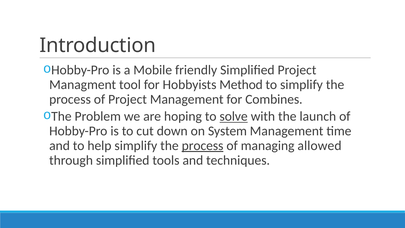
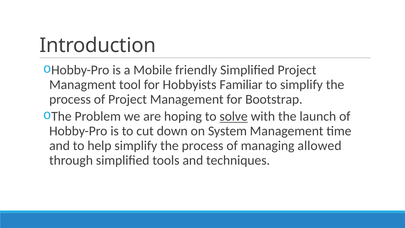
Method: Method -> Familiar
Combines: Combines -> Bootstrap
process at (203, 146) underline: present -> none
